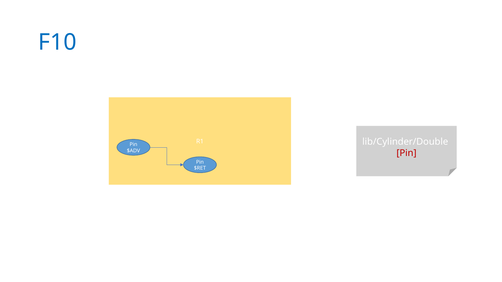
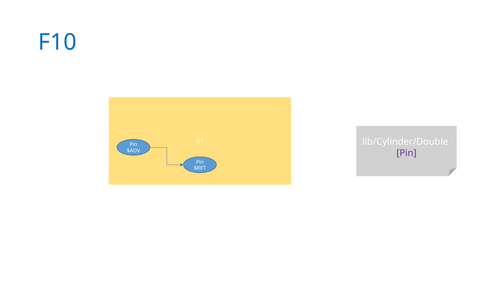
Pin at (407, 153) colour: red -> purple
